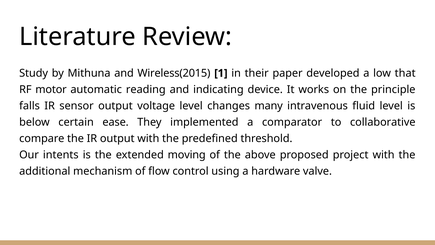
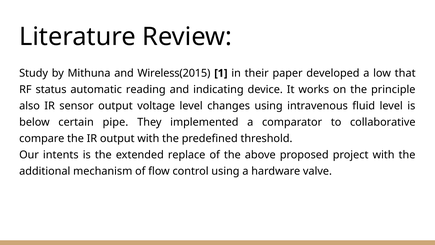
motor: motor -> status
falls: falls -> also
changes many: many -> using
ease: ease -> pipe
moving: moving -> replace
